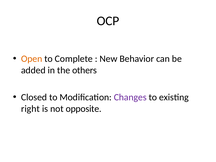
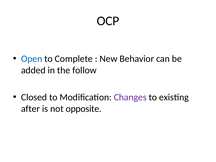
Open colour: orange -> blue
others: others -> follow
right: right -> after
